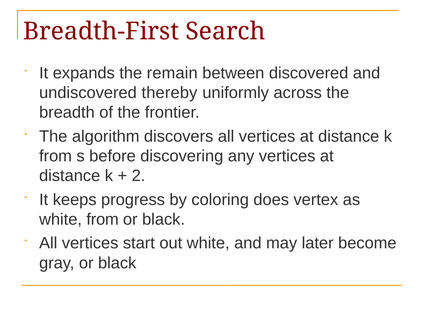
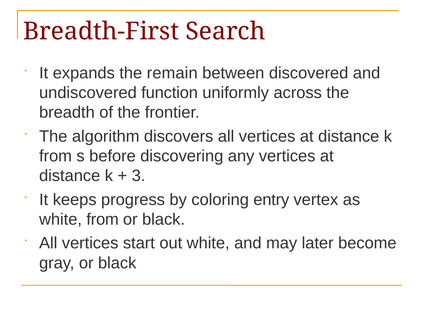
thereby: thereby -> function
2: 2 -> 3
does: does -> entry
